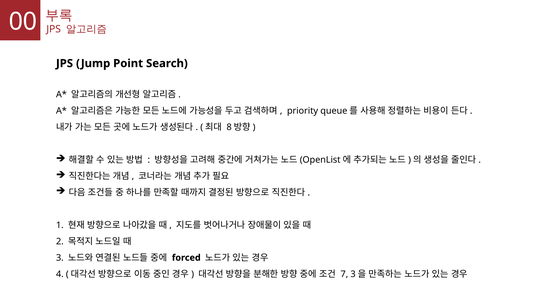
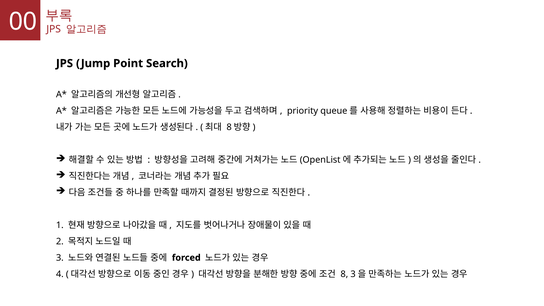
7: 7 -> 8
